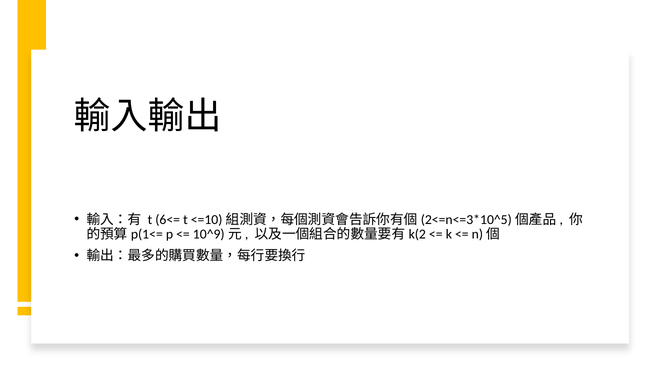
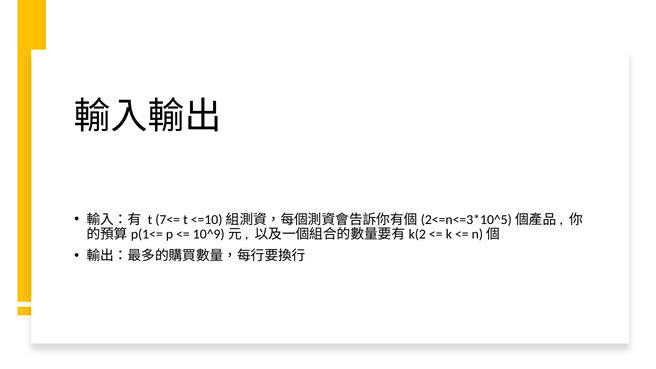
6<=: 6<= -> 7<=
